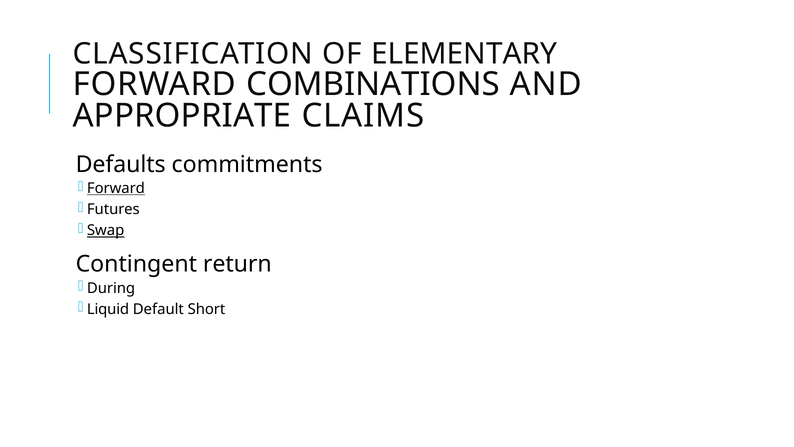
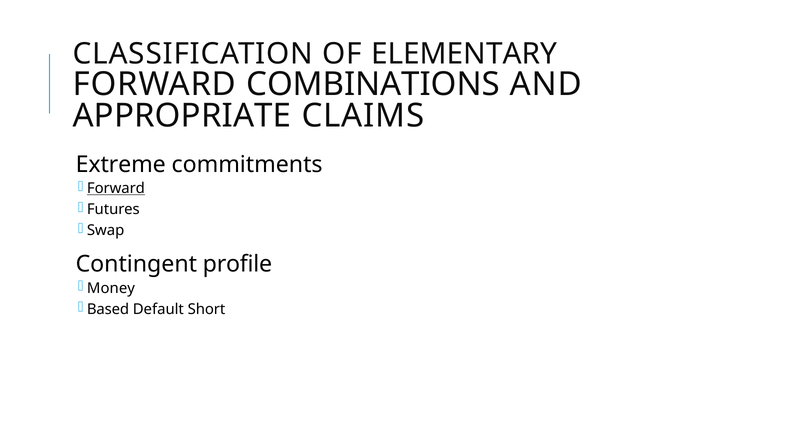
Defaults: Defaults -> Extreme
Swap underline: present -> none
return: return -> profile
During: During -> Money
Liquid: Liquid -> Based
